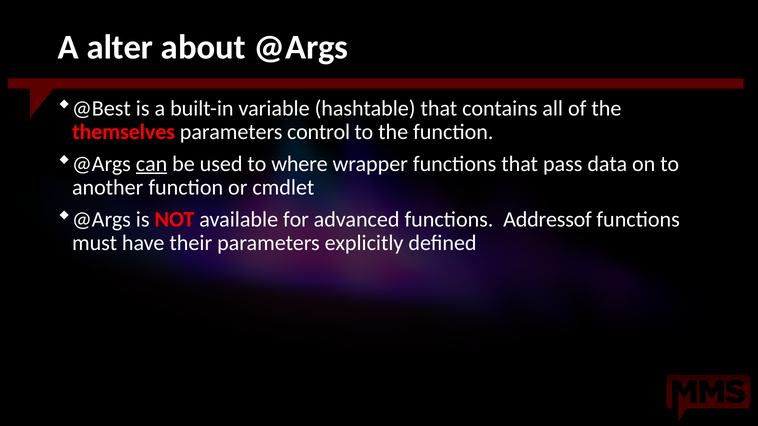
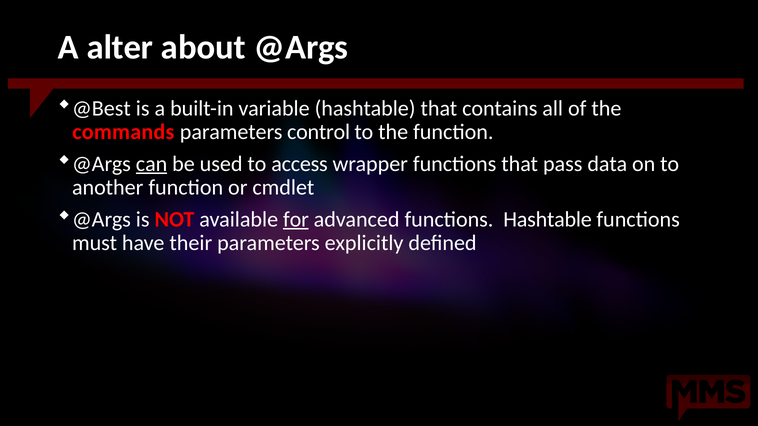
themselves: themselves -> commands
where: where -> access
for underline: none -> present
functions Addressof: Addressof -> Hashtable
